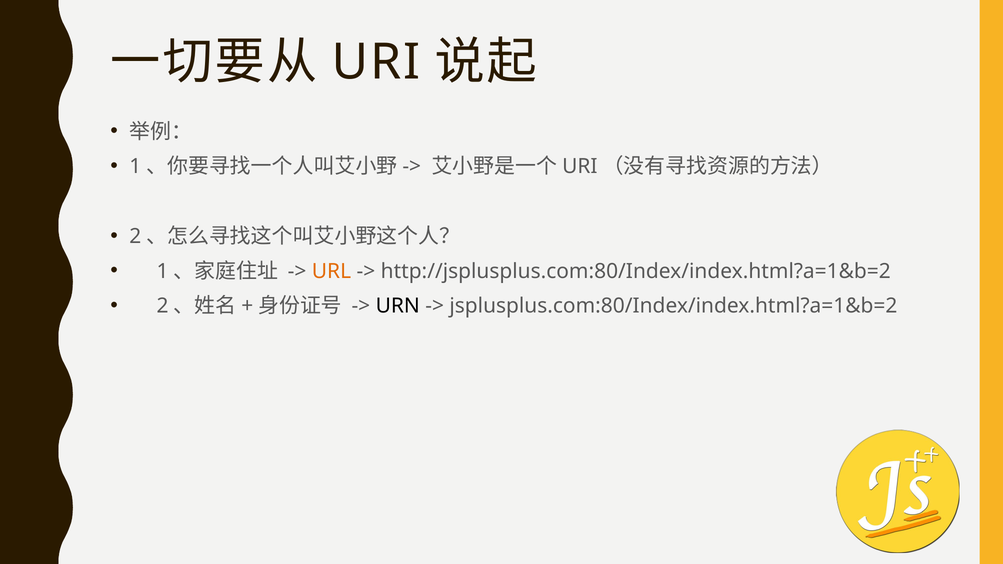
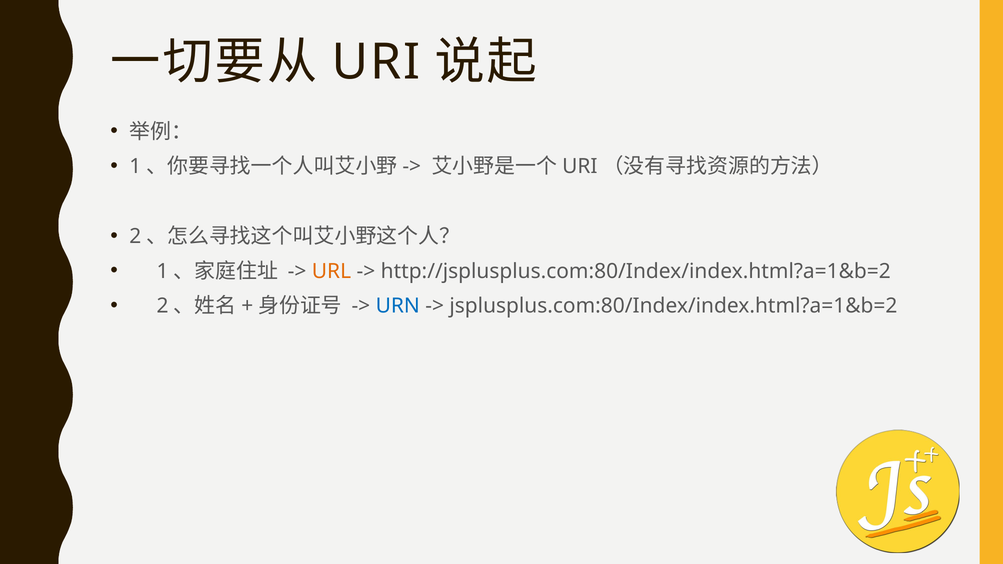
URN colour: black -> blue
